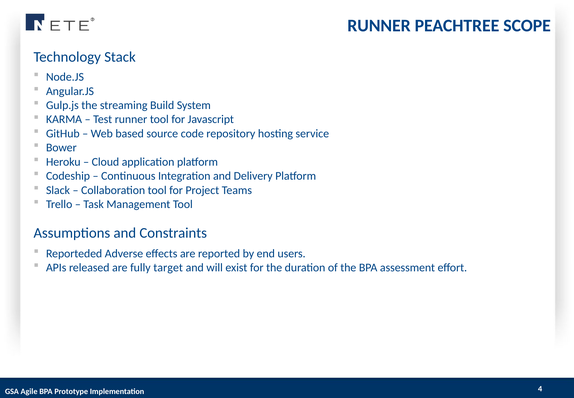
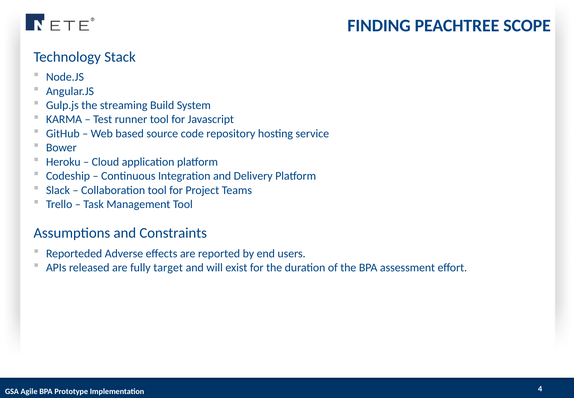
RUNNER at (379, 26): RUNNER -> FINDING
